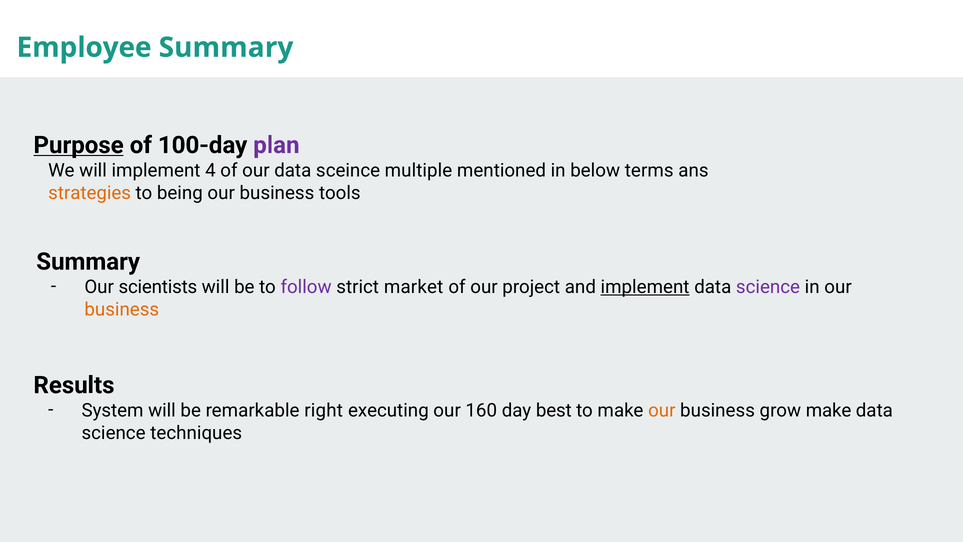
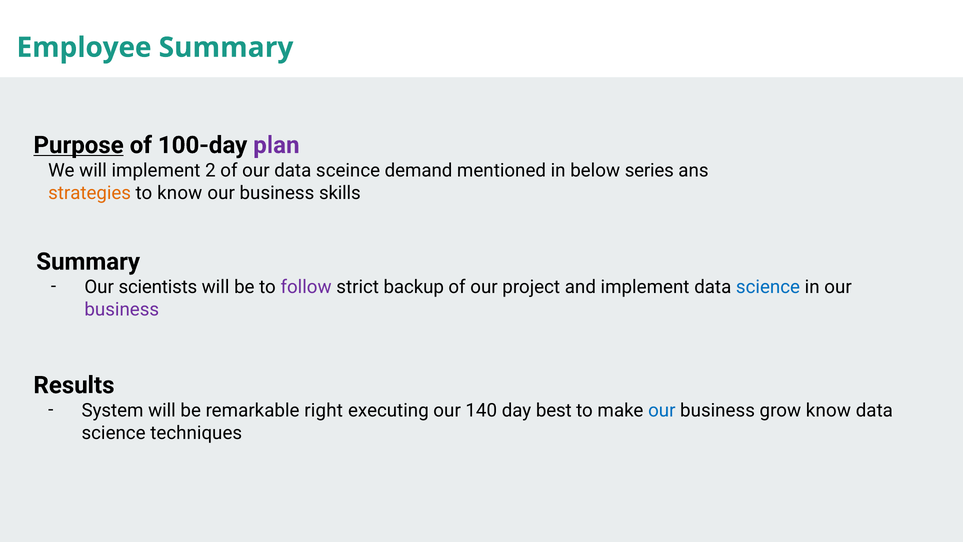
4: 4 -> 2
multiple: multiple -> demand
terms: terms -> series
to being: being -> know
tools: tools -> skills
market: market -> backup
implement at (645, 287) underline: present -> none
science at (768, 287) colour: purple -> blue
business at (122, 309) colour: orange -> purple
160: 160 -> 140
our at (662, 410) colour: orange -> blue
grow make: make -> know
